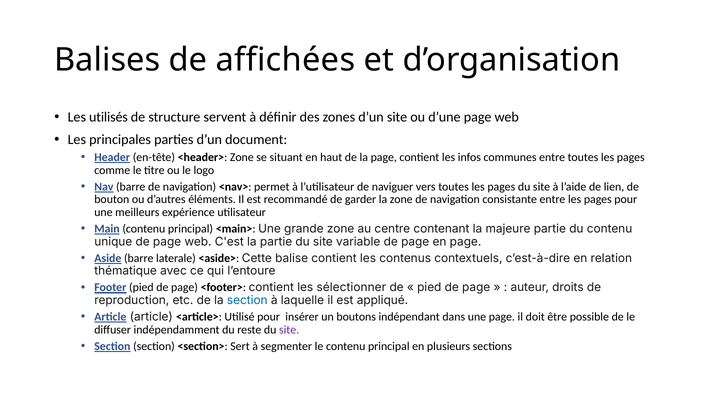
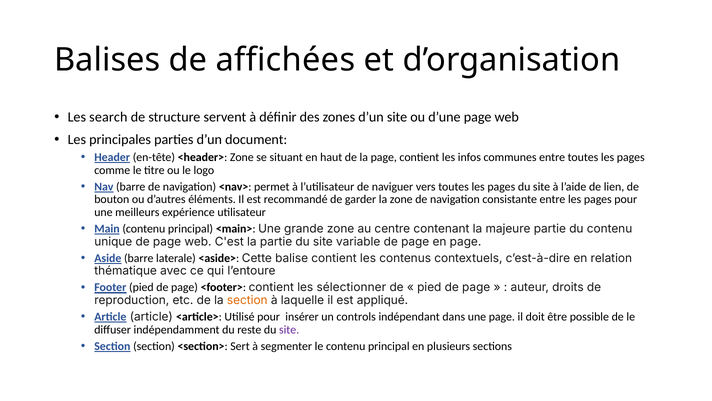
utilisés: utilisés -> search
section at (247, 300) colour: blue -> orange
boutons: boutons -> controls
